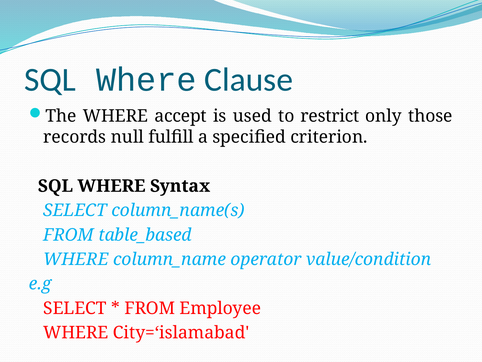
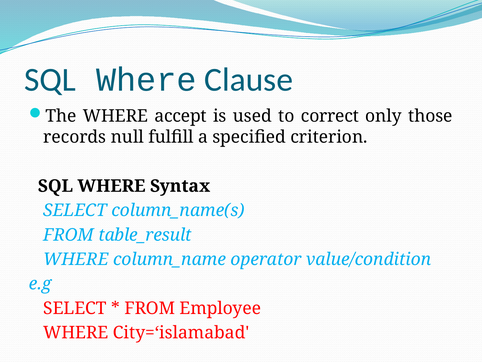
restrict: restrict -> correct
table_based: table_based -> table_result
